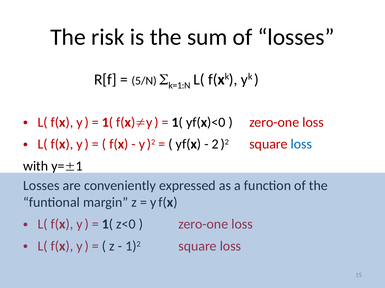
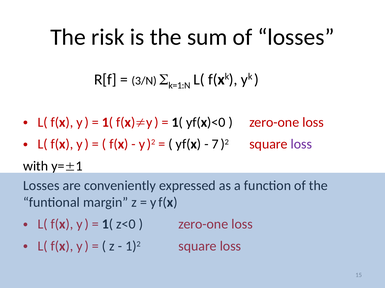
5/N: 5/N -> 3/N
2: 2 -> 7
loss at (301, 144) colour: blue -> purple
